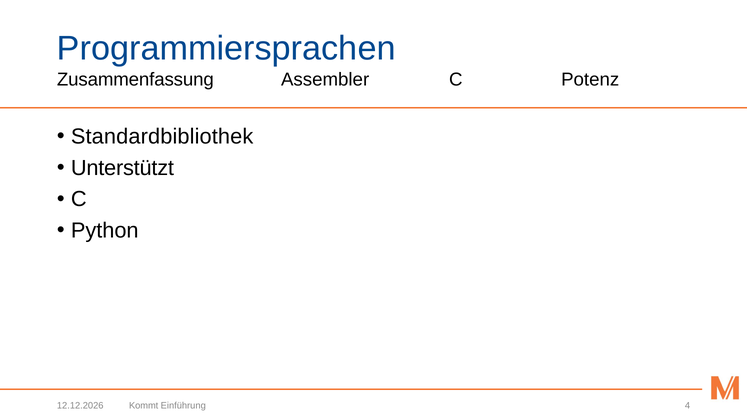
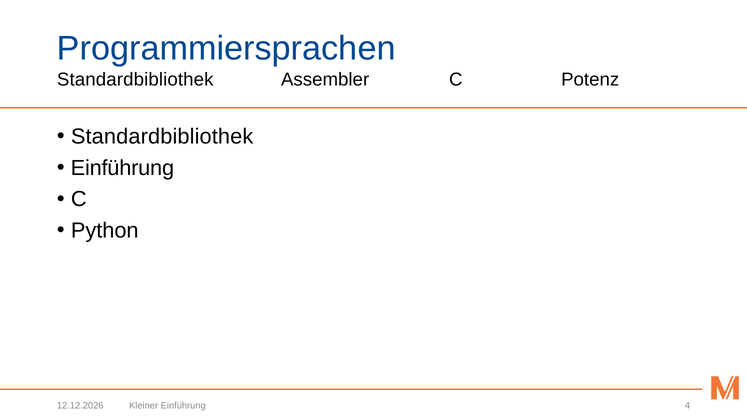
Zusammenfassung at (135, 80): Zusammenfassung -> Standardbibliothek
Unterstützt at (122, 168): Unterstützt -> Einführung
Kommt: Kommt -> Kleiner
